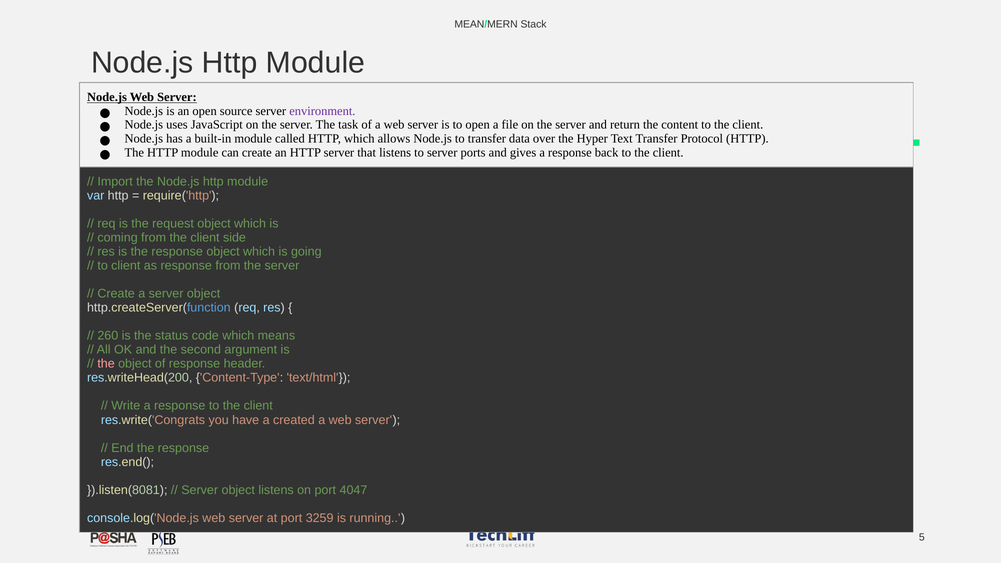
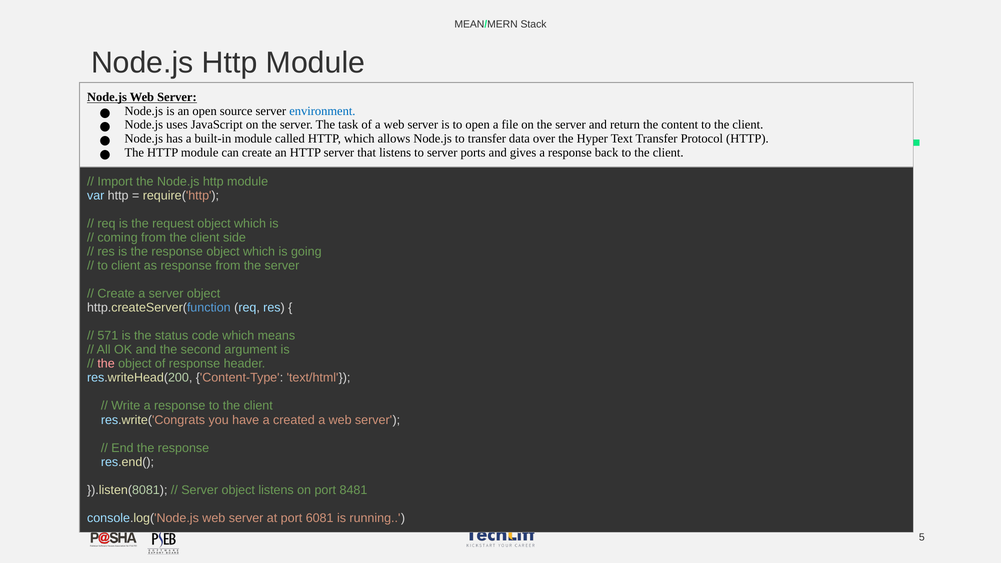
environment colour: purple -> blue
260: 260 -> 571
4047: 4047 -> 8481
3259: 3259 -> 6081
